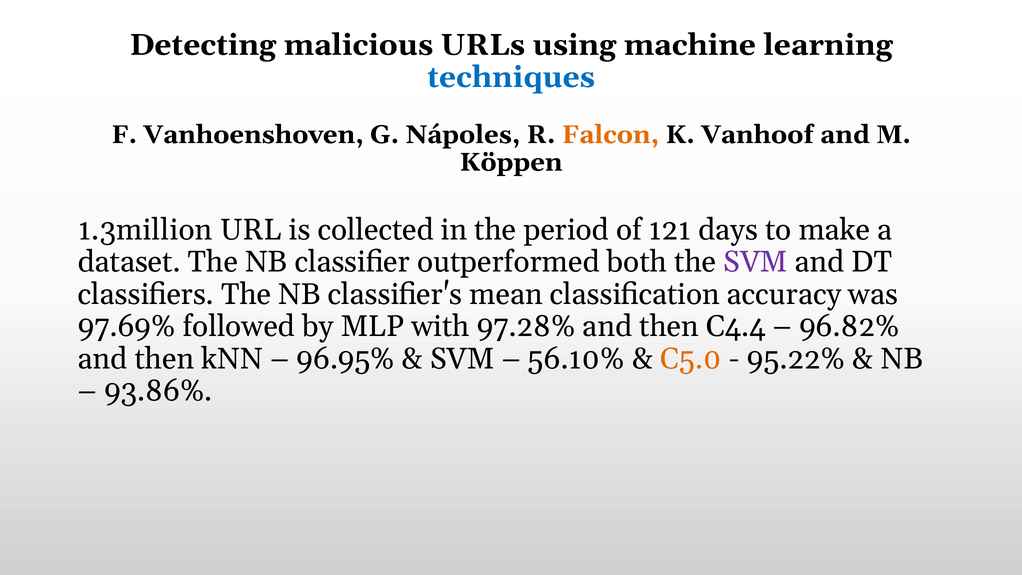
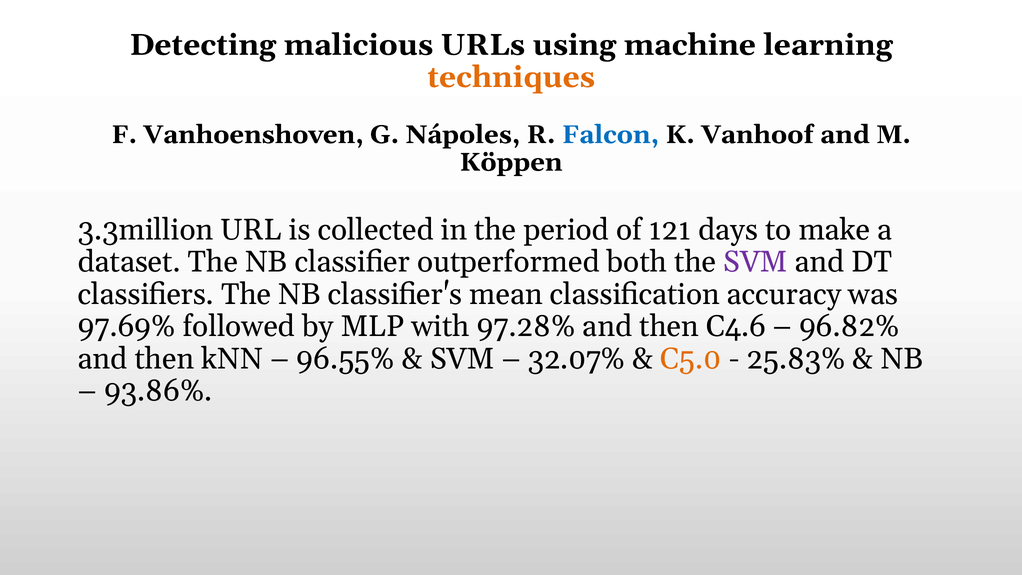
techniques colour: blue -> orange
Falcon colour: orange -> blue
1.3million: 1.3million -> 3.3million
C4.4: C4.4 -> C4.6
96.95%: 96.95% -> 96.55%
56.10%: 56.10% -> 32.07%
95.22%: 95.22% -> 25.83%
